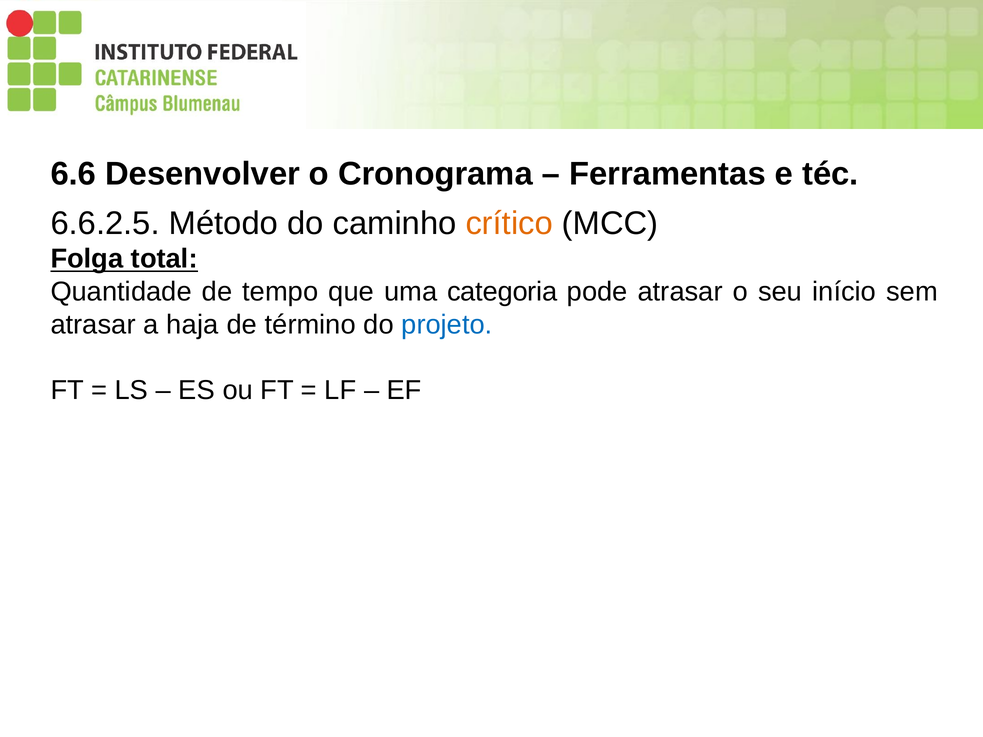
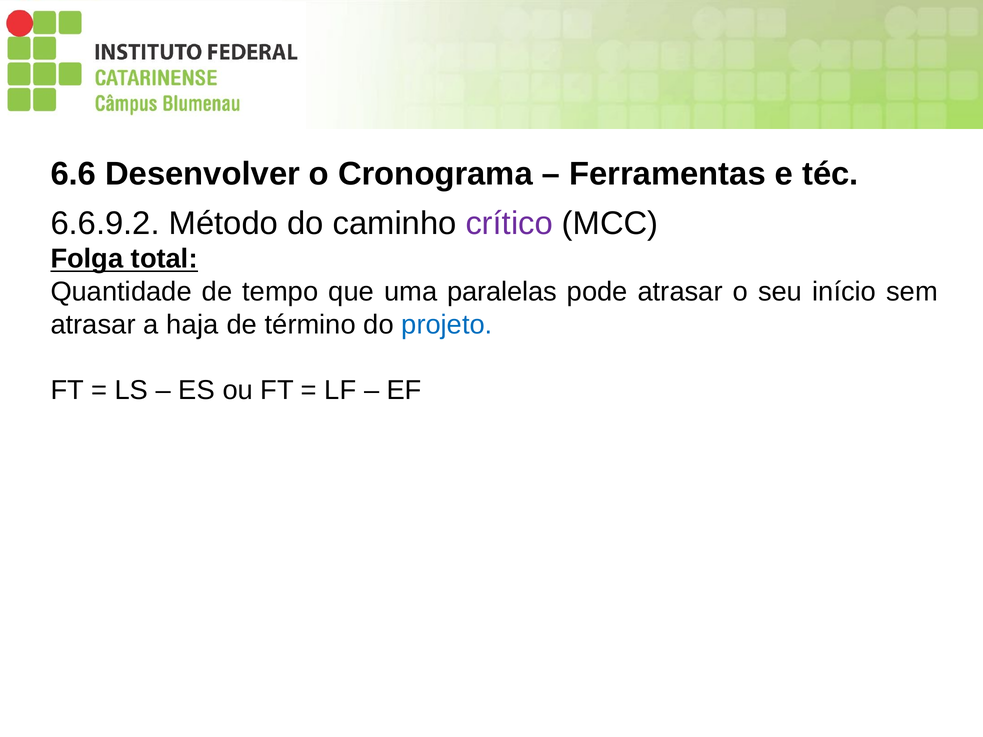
6.6.2.5: 6.6.2.5 -> 6.6.9.2
crítico colour: orange -> purple
categoria: categoria -> paralelas
